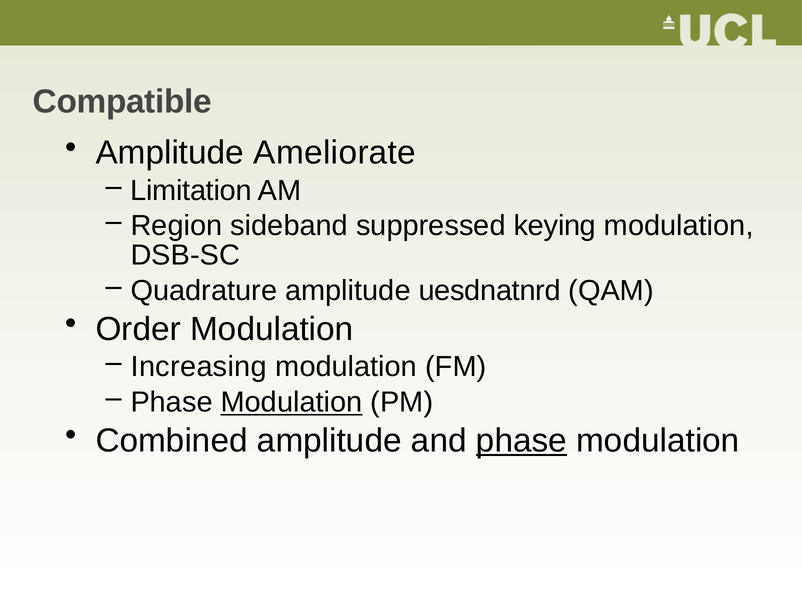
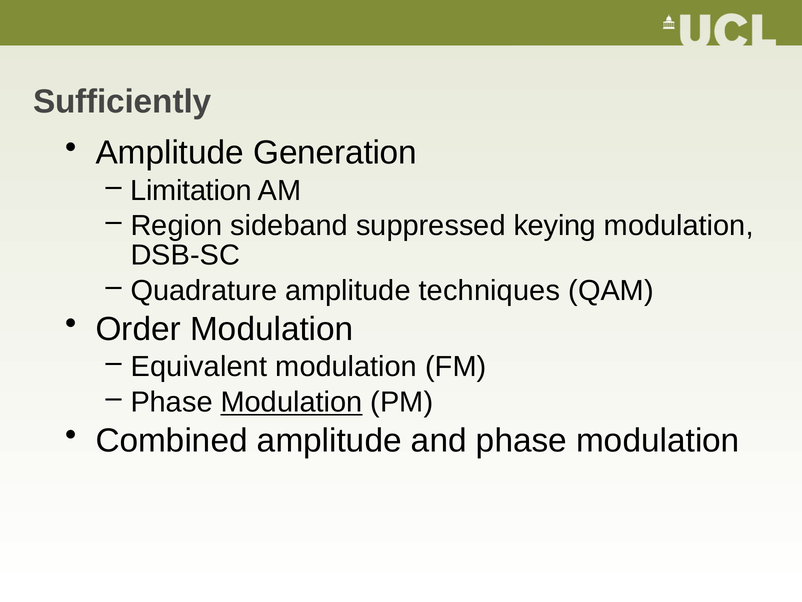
Compatible: Compatible -> Sufficiently
Ameliorate: Ameliorate -> Generation
uesdnatnrd: uesdnatnrd -> techniques
Increasing: Increasing -> Equivalent
phase at (521, 440) underline: present -> none
